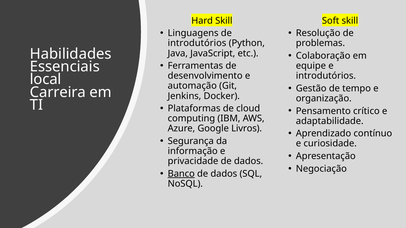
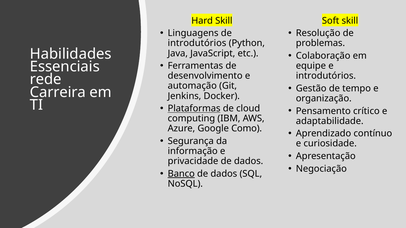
local: local -> rede
Plataformas underline: none -> present
Livros: Livros -> Como
